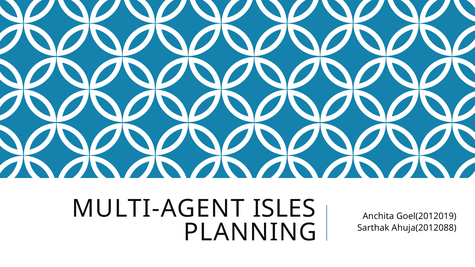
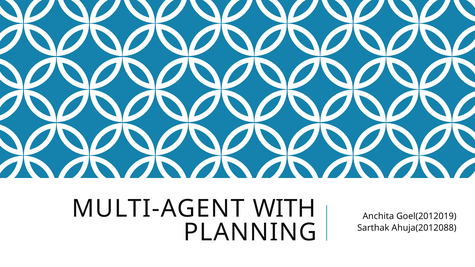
ISLES: ISLES -> WITH
